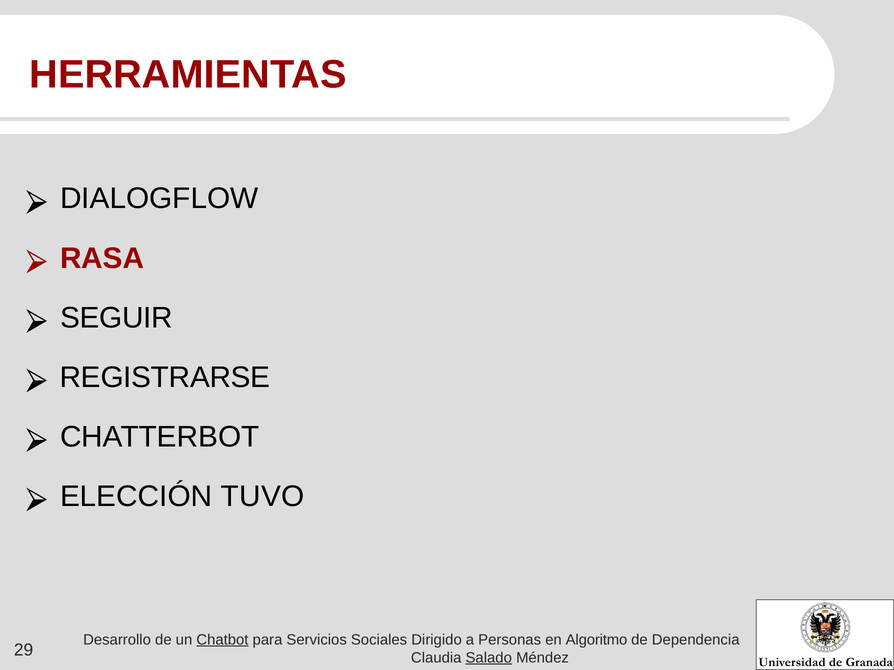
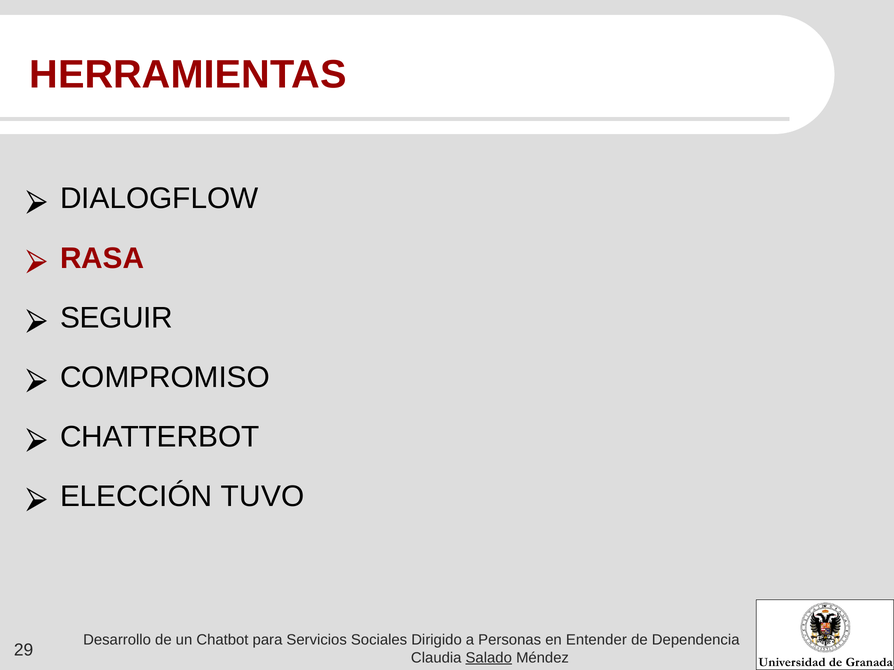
REGISTRARSE: REGISTRARSE -> COMPROMISO
Chatbot underline: present -> none
Algoritmo: Algoritmo -> Entender
